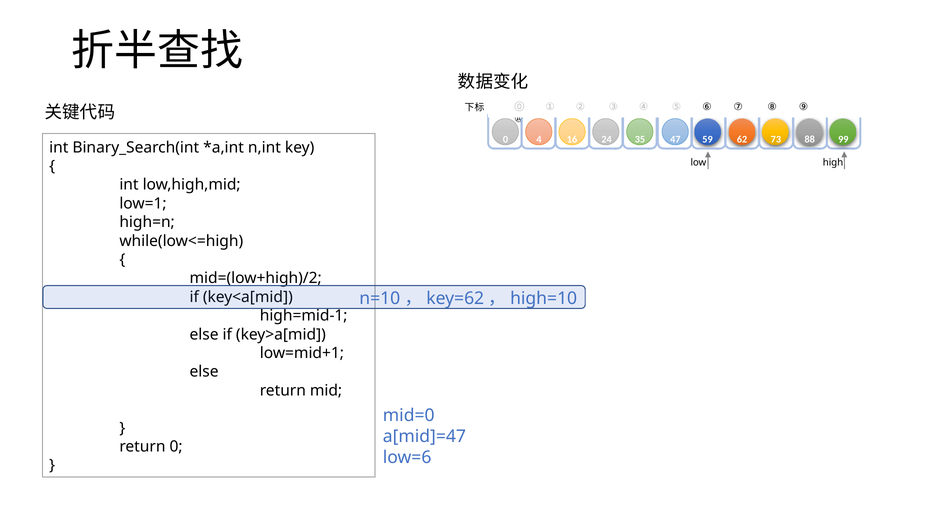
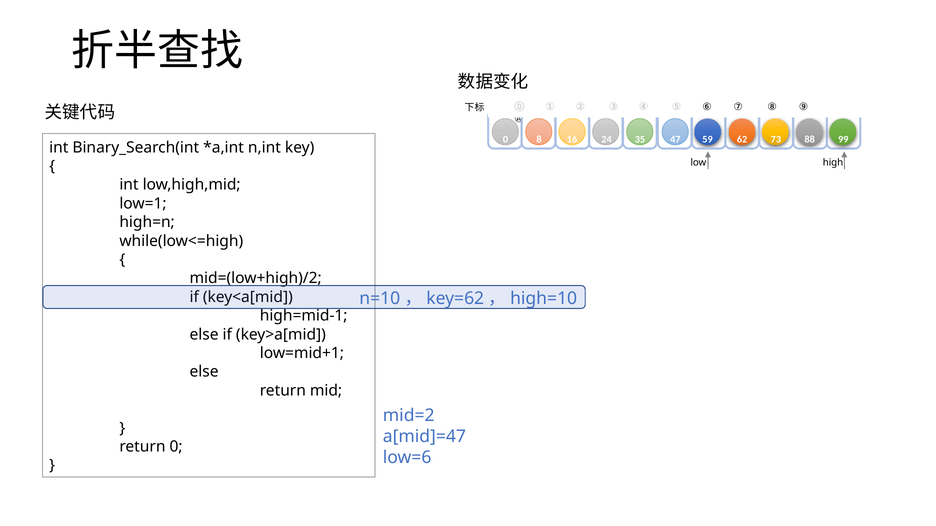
4: 4 -> 8
mid=0: mid=0 -> mid=2
